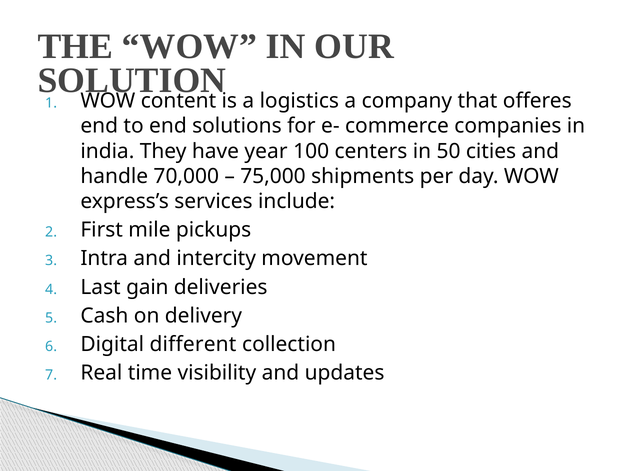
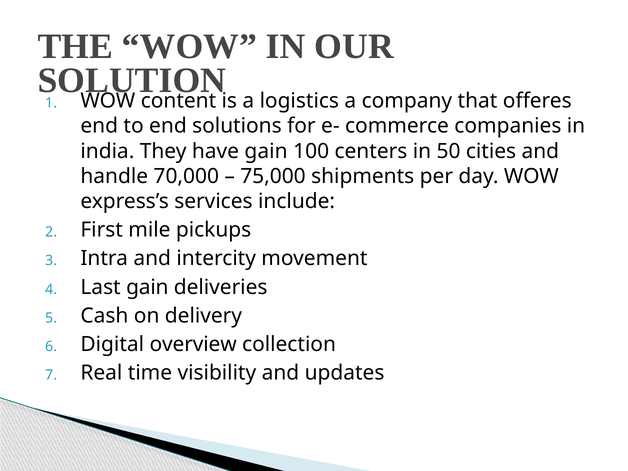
have year: year -> gain
different: different -> overview
